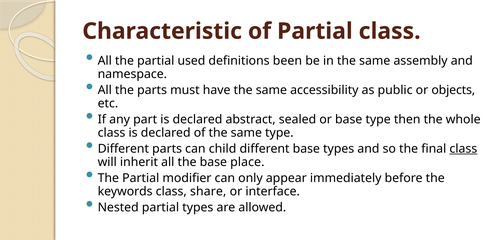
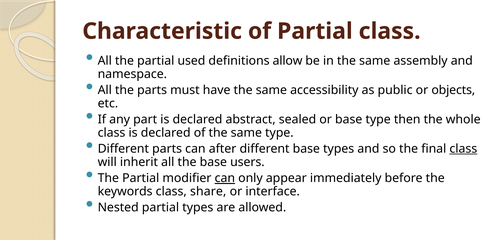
been: been -> allow
child: child -> after
place: place -> users
can at (225, 178) underline: none -> present
